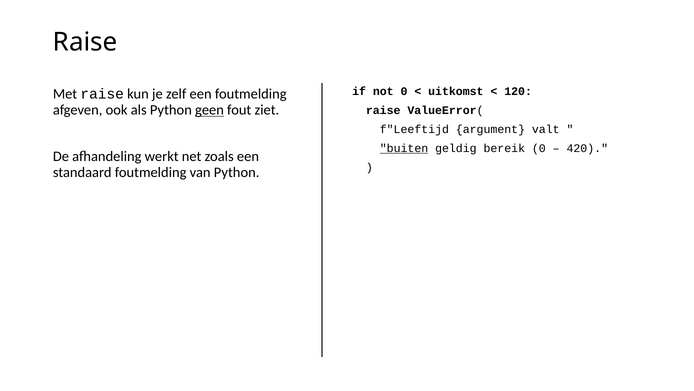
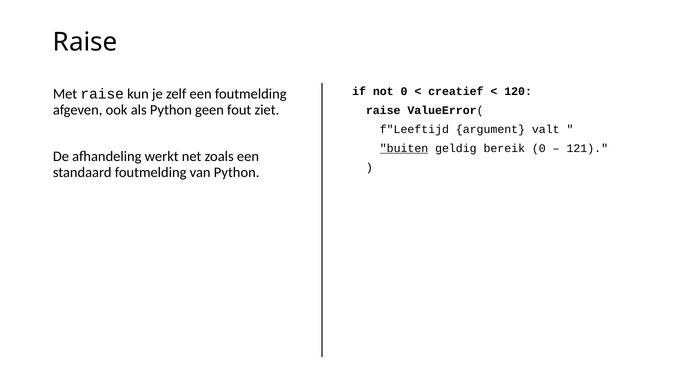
uitkomst: uitkomst -> creatief
geen underline: present -> none
420: 420 -> 121
